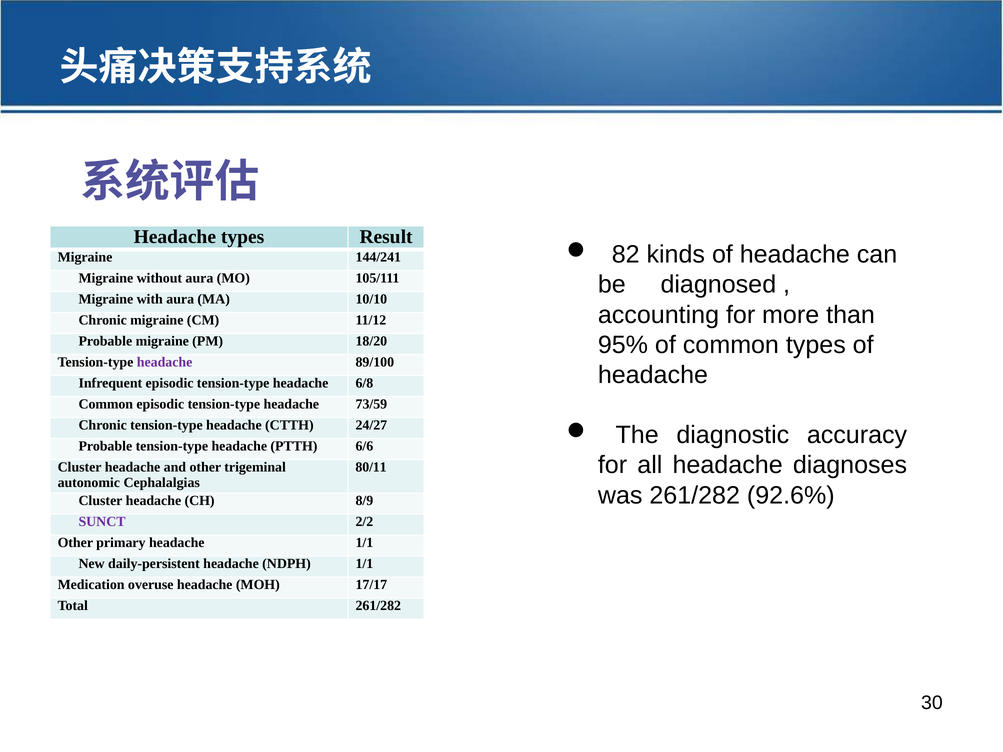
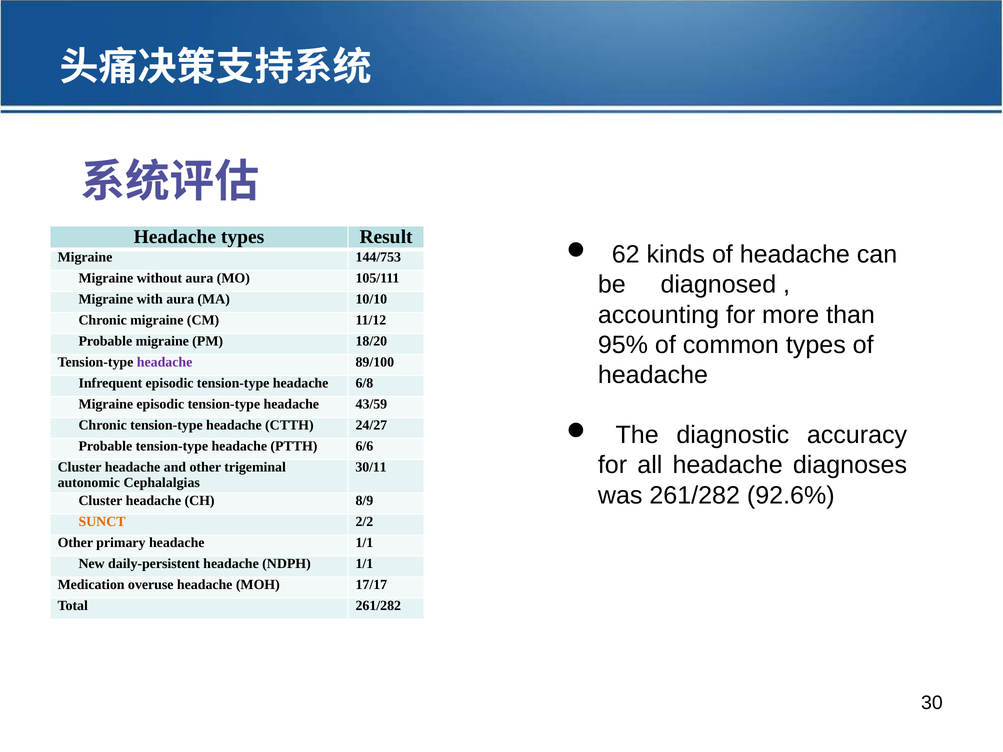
82: 82 -> 62
144/241: 144/241 -> 144/753
Common at (106, 404): Common -> Migraine
73/59: 73/59 -> 43/59
80/11: 80/11 -> 30/11
SUNCT colour: purple -> orange
